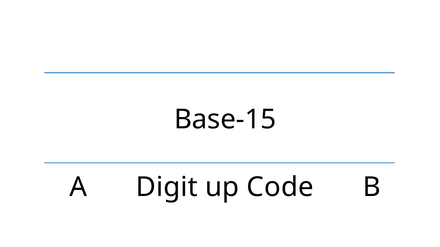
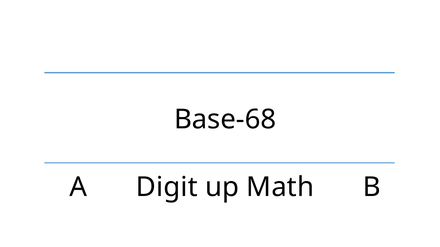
Base-15: Base-15 -> Base-68
Code: Code -> Math
